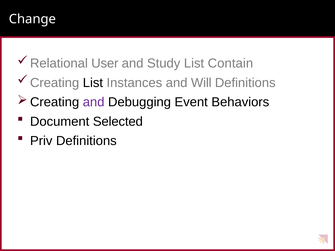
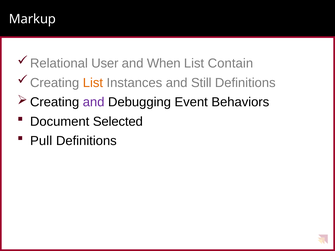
Change: Change -> Markup
Study: Study -> When
List at (93, 83) colour: black -> orange
Will: Will -> Still
Priv: Priv -> Pull
